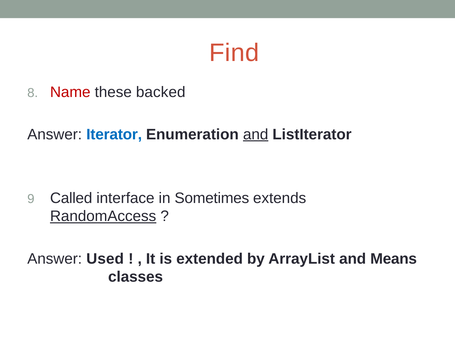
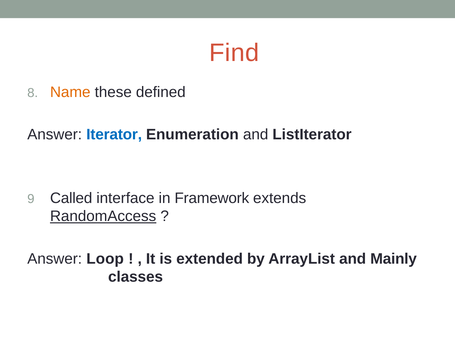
Name colour: red -> orange
backed: backed -> defined
and at (256, 135) underline: present -> none
Sometimes: Sometimes -> Framework
Used: Used -> Loop
Means: Means -> Mainly
